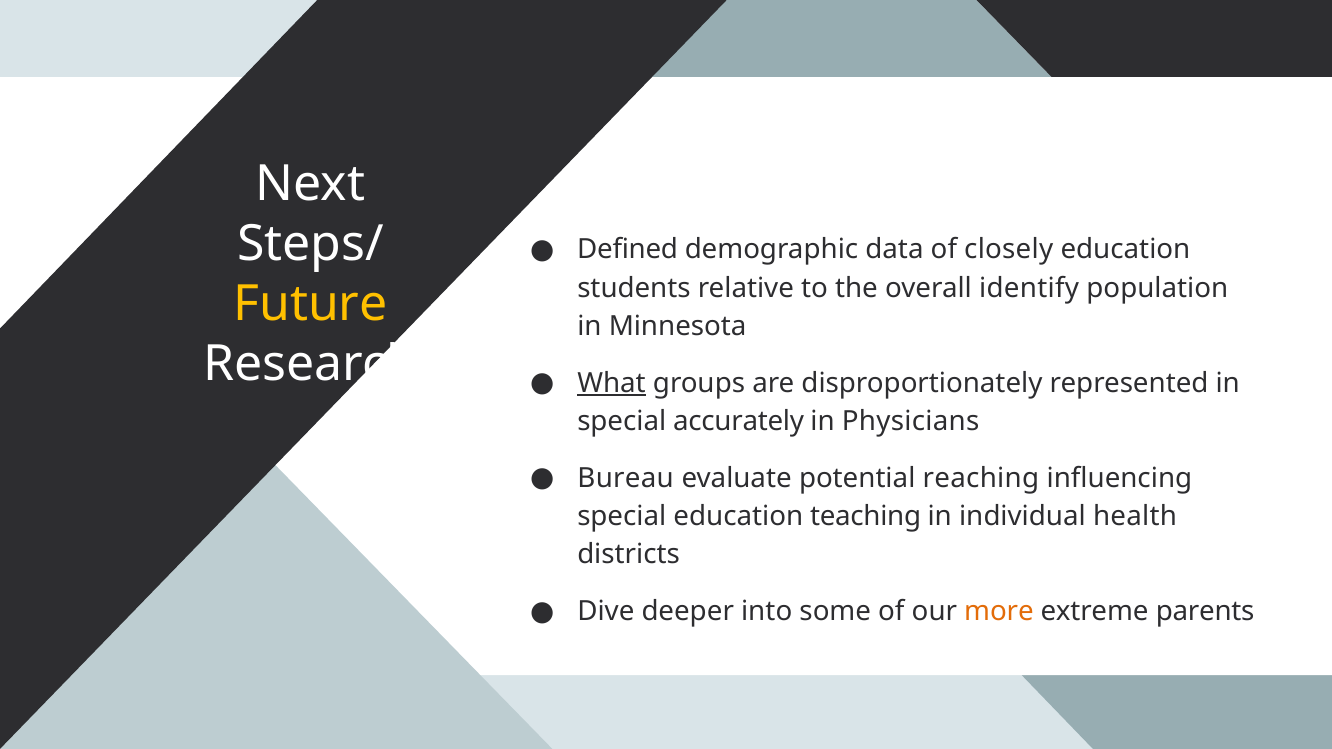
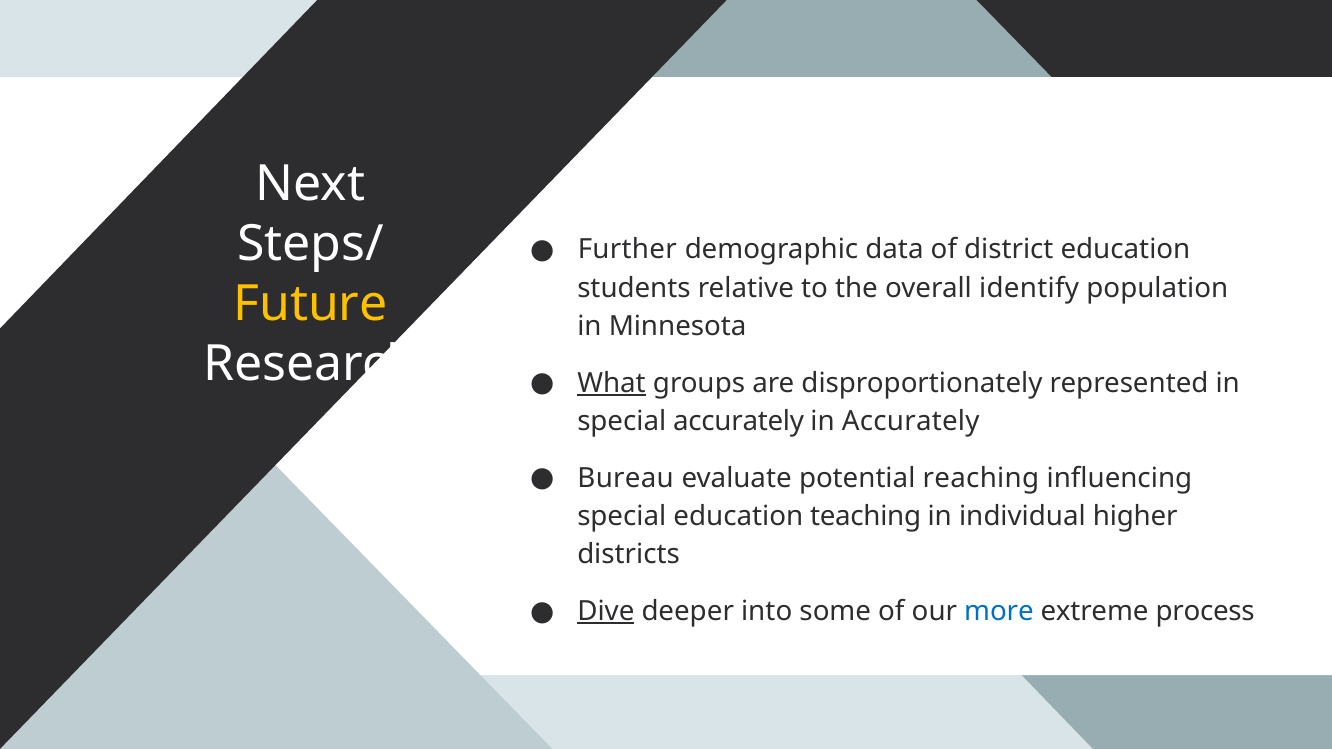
Defined: Defined -> Further
closely: closely -> district
in Physicians: Physicians -> Accurately
health: health -> higher
Dive underline: none -> present
more colour: orange -> blue
parents: parents -> process
